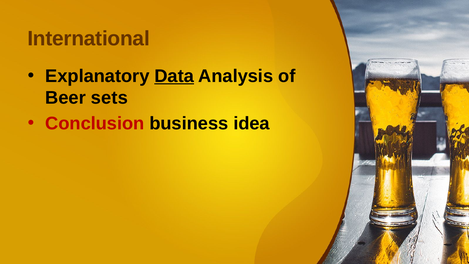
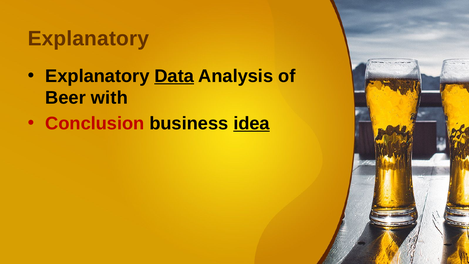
International at (89, 39): International -> Explanatory
sets: sets -> with
idea underline: none -> present
